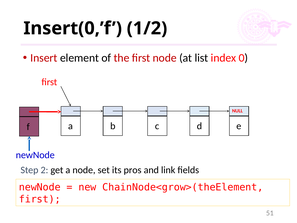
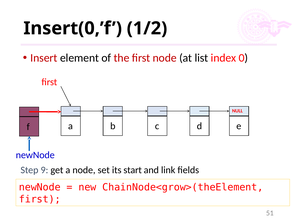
2: 2 -> 9
pros: pros -> start
